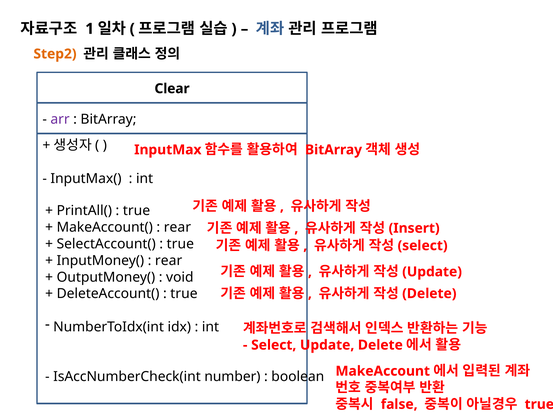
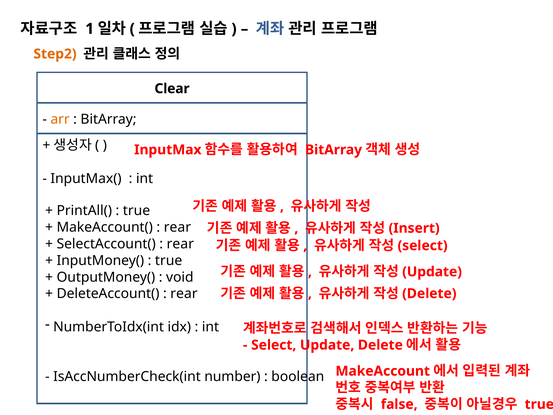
arr colour: purple -> orange
true at (180, 244): true -> rear
rear at (169, 260): rear -> true
true at (184, 294): true -> rear
